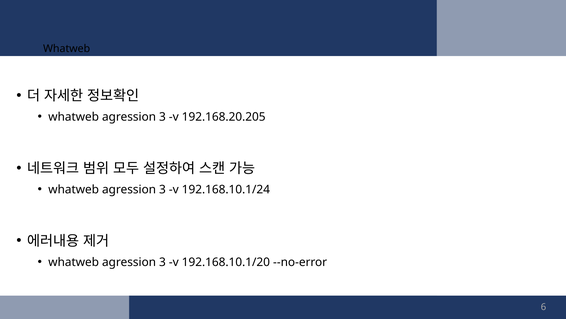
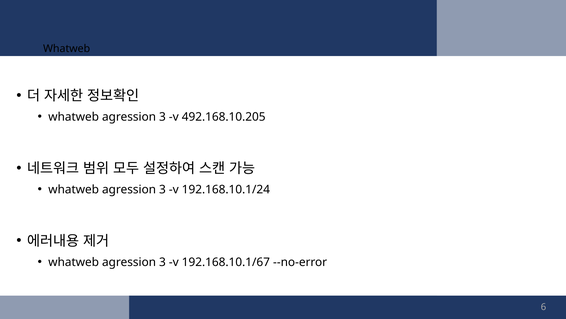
192.168.20.205: 192.168.20.205 -> 492.168.10.205
192.168.10.1/20: 192.168.10.1/20 -> 192.168.10.1/67
